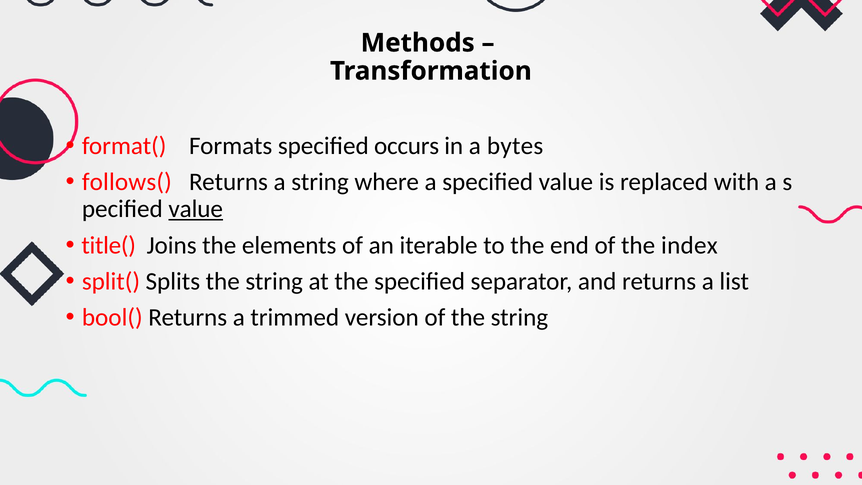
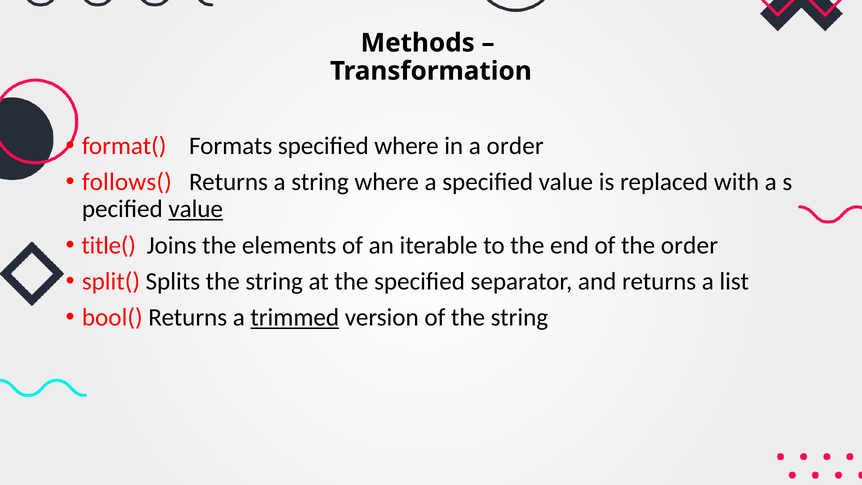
specified occurs: occurs -> where
a bytes: bytes -> order
the index: index -> order
trimmed underline: none -> present
